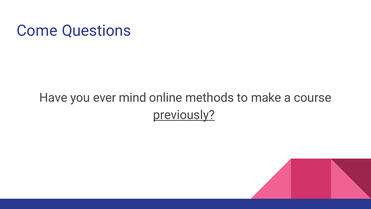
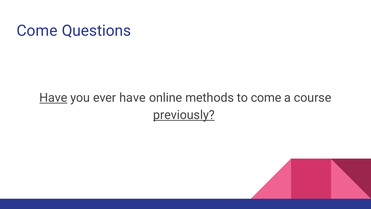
Have at (53, 98) underline: none -> present
ever mind: mind -> have
to make: make -> come
